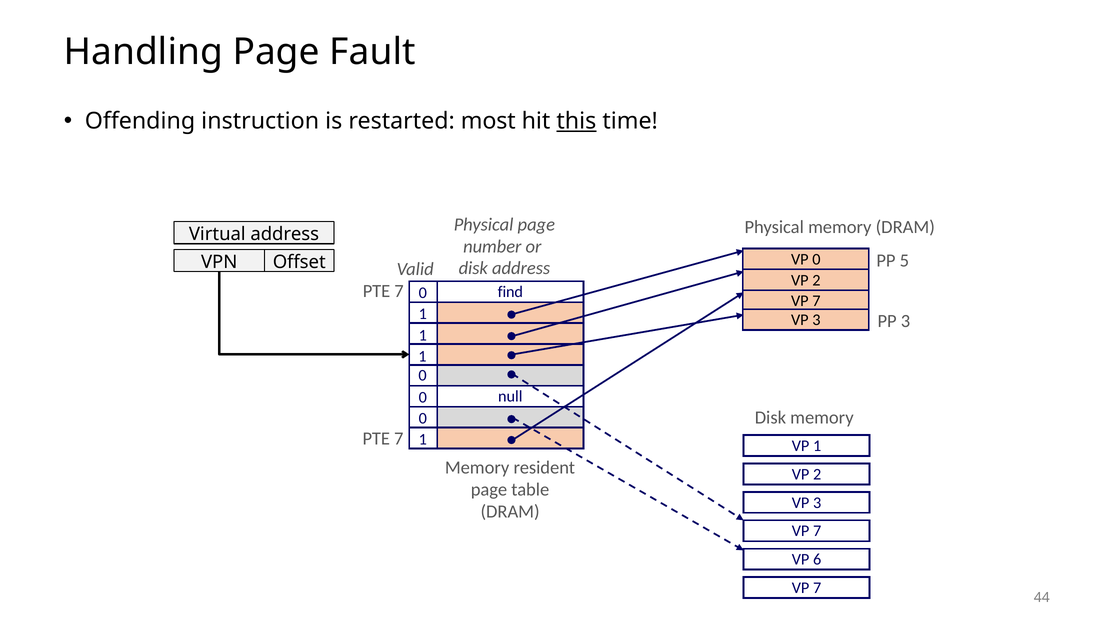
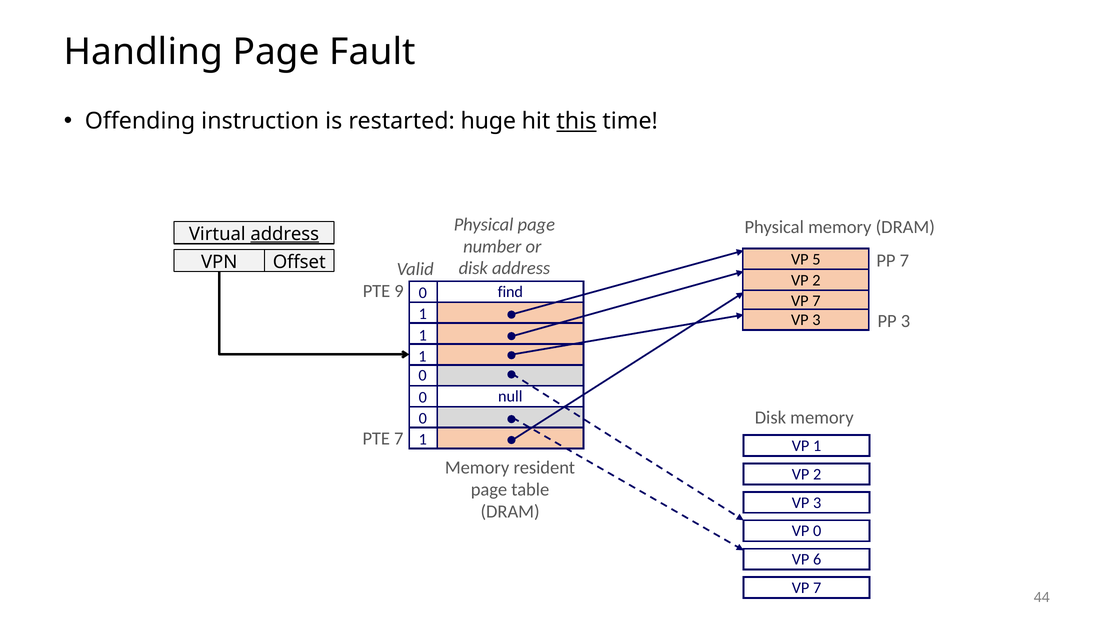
most: most -> huge
address at (285, 234) underline: none -> present
VP 0: 0 -> 5
PP 5: 5 -> 7
7 at (399, 291): 7 -> 9
7 at (817, 531): 7 -> 0
